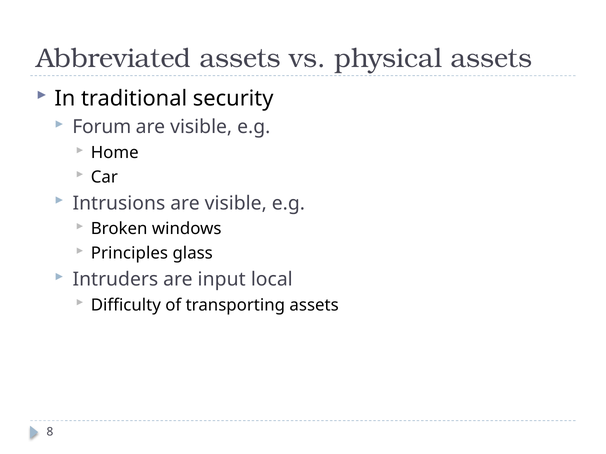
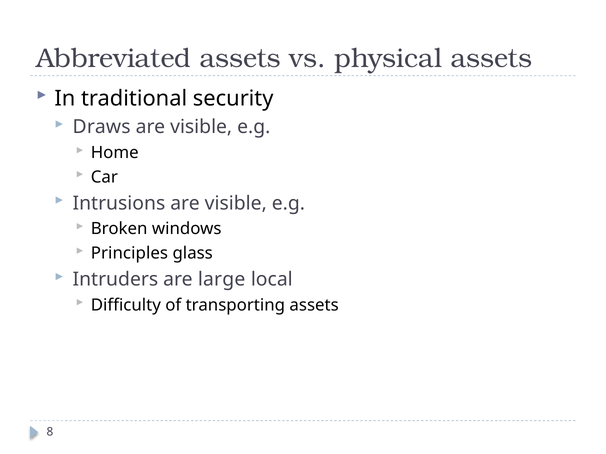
Forum: Forum -> Draws
input: input -> large
